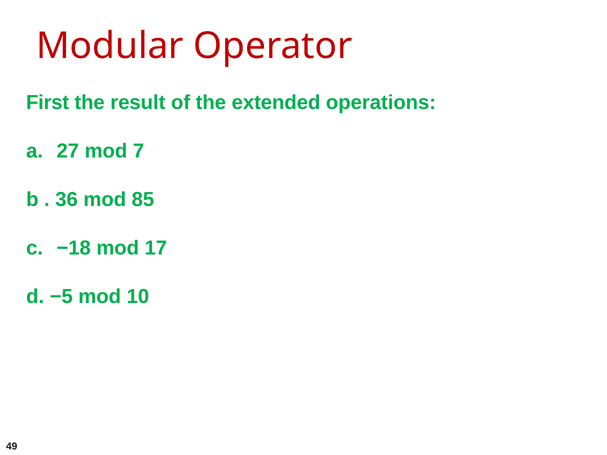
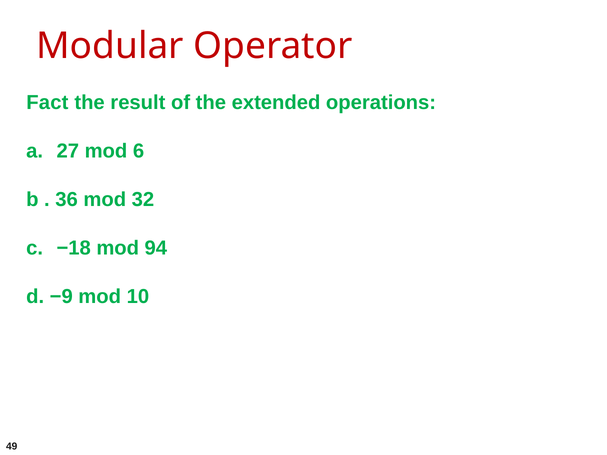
First: First -> Fact
7: 7 -> 6
85: 85 -> 32
17: 17 -> 94
−5: −5 -> −9
